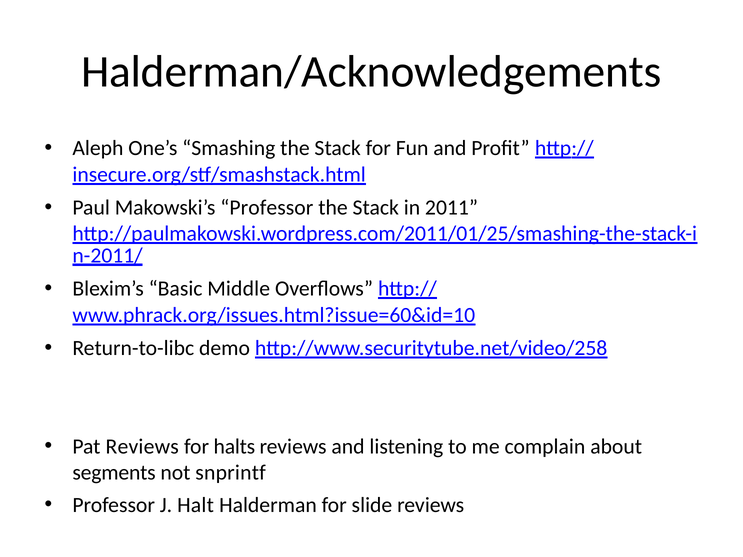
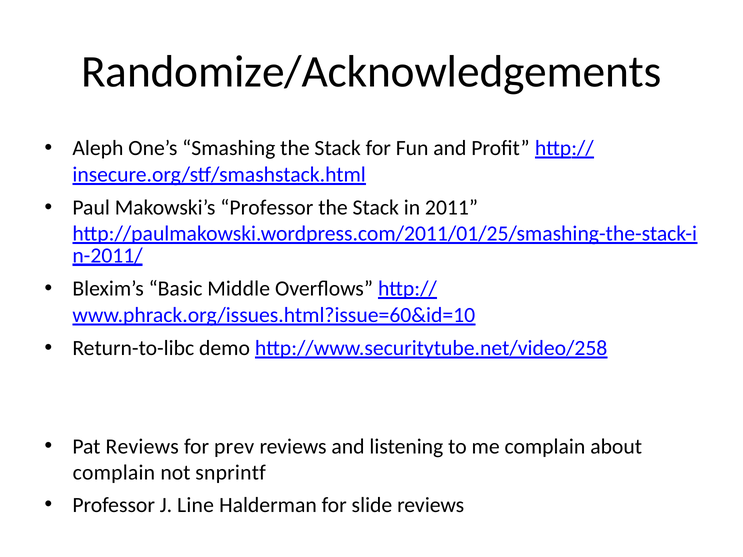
Halderman/Acknowledgements: Halderman/Acknowledgements -> Randomize/Acknowledgements
halts: halts -> prev
segments at (114, 473): segments -> complain
Halt: Halt -> Line
